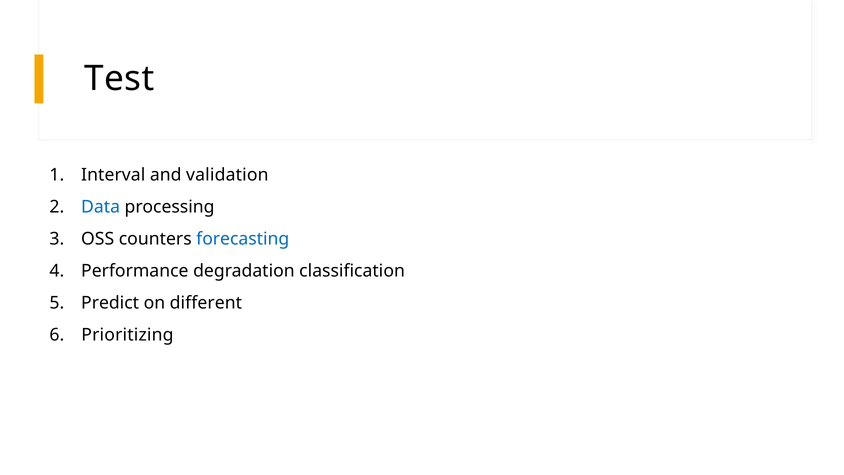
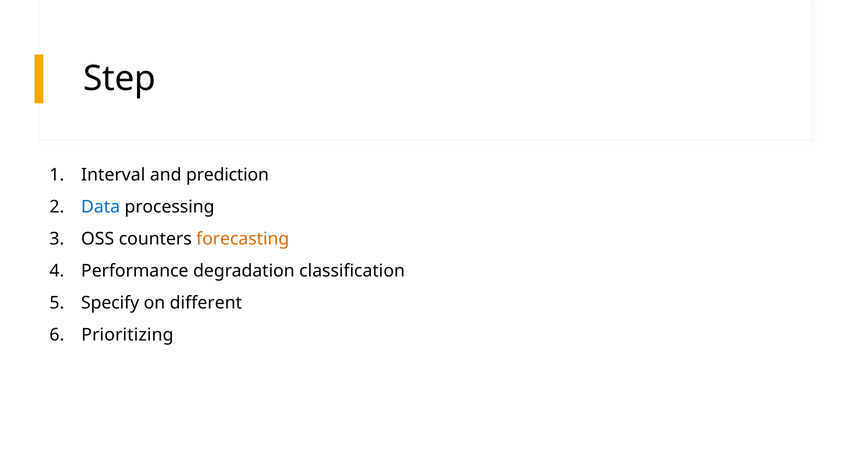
Test: Test -> Step
validation: validation -> prediction
forecasting colour: blue -> orange
Predict: Predict -> Specify
